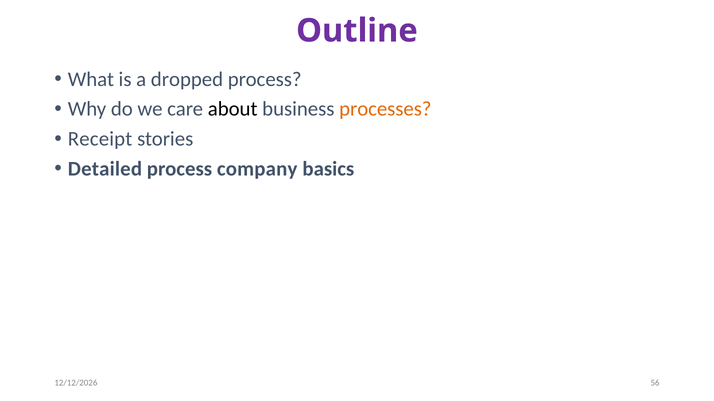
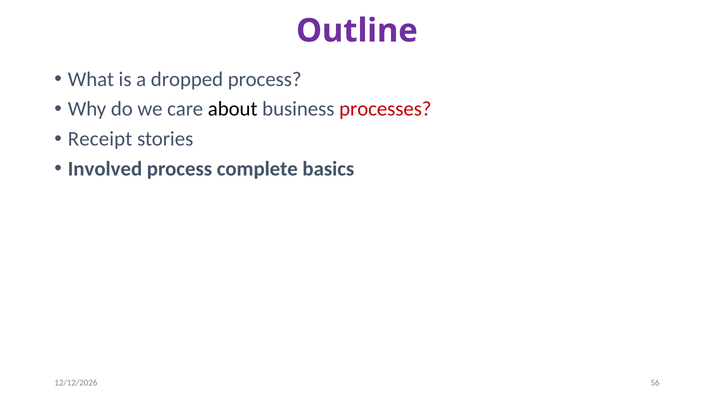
processes colour: orange -> red
Detailed: Detailed -> Involved
company: company -> complete
